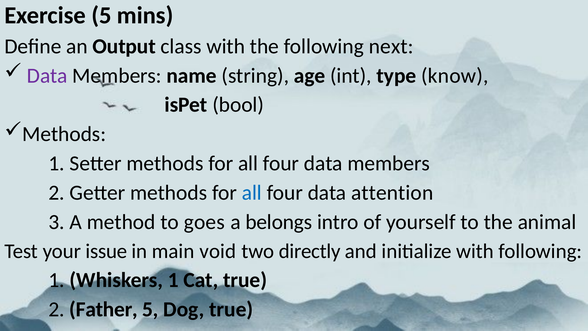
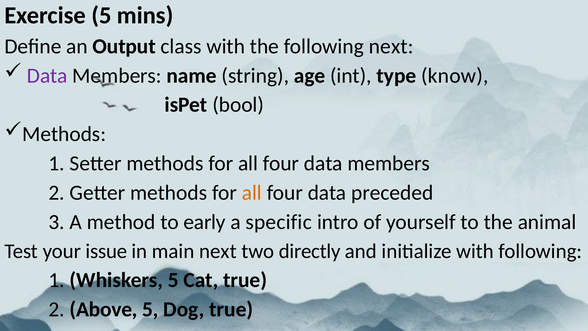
all at (252, 193) colour: blue -> orange
attention: attention -> preceded
goes: goes -> early
belongs: belongs -> specific
main void: void -> next
Whiskers 1: 1 -> 5
Father: Father -> Above
